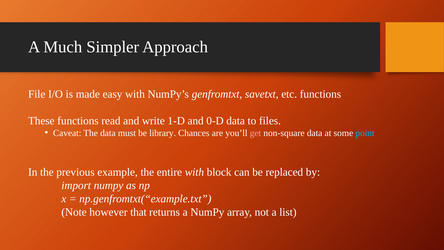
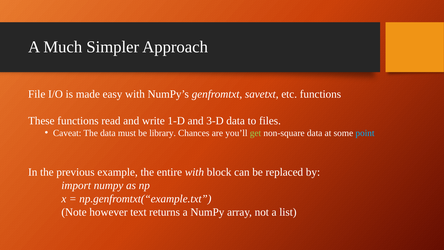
0-D: 0-D -> 3-D
get colour: pink -> light green
that: that -> text
